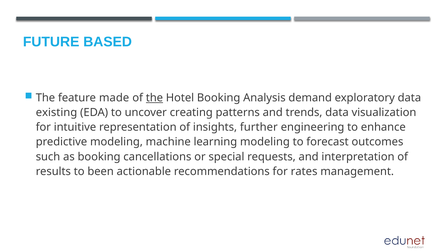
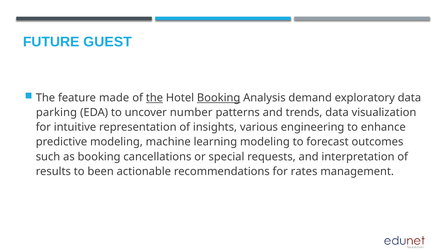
BASED: BASED -> GUEST
Booking at (219, 98) underline: none -> present
existing: existing -> parking
creating: creating -> number
further: further -> various
